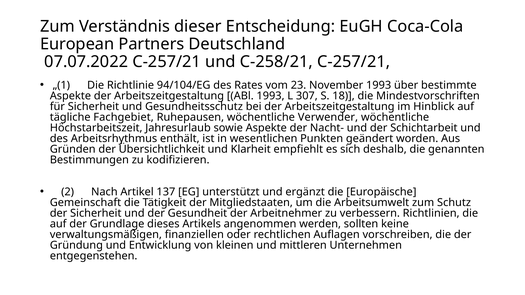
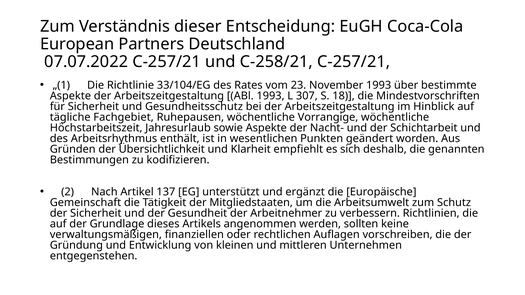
94/104/EG: 94/104/EG -> 33/104/EG
Verwender: Verwender -> Vorrangige
